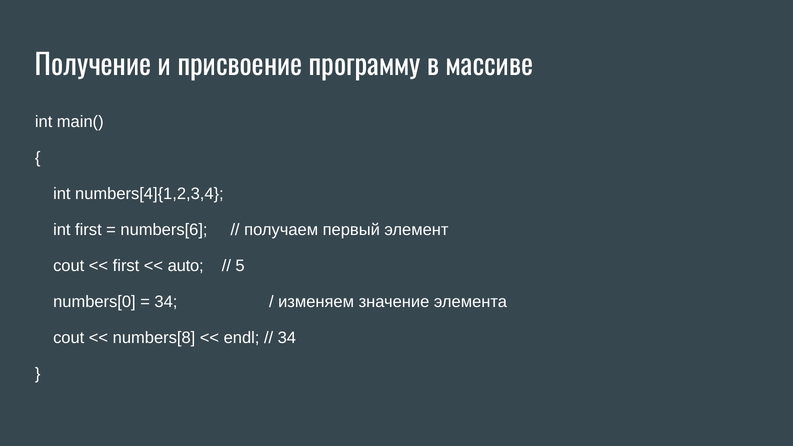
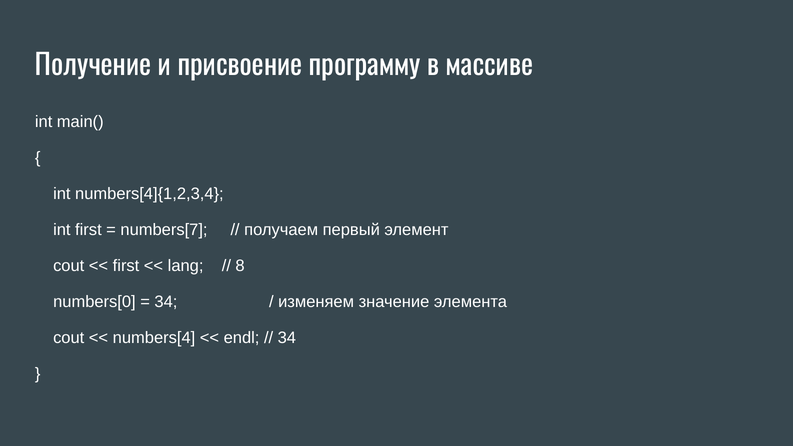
numbers[6: numbers[6 -> numbers[7
auto: auto -> lang
5: 5 -> 8
numbers[8: numbers[8 -> numbers[4
